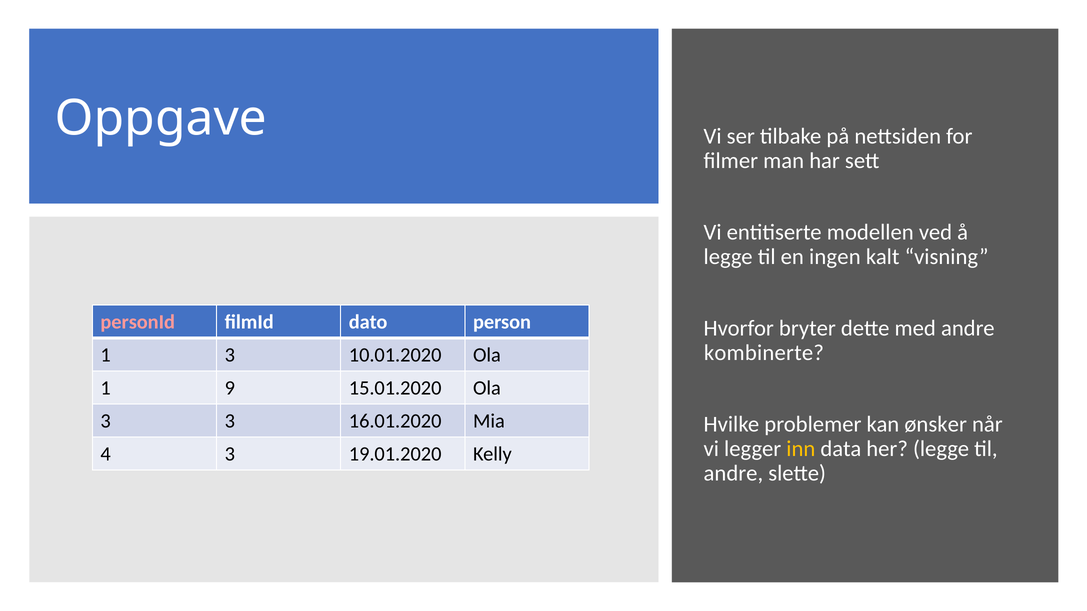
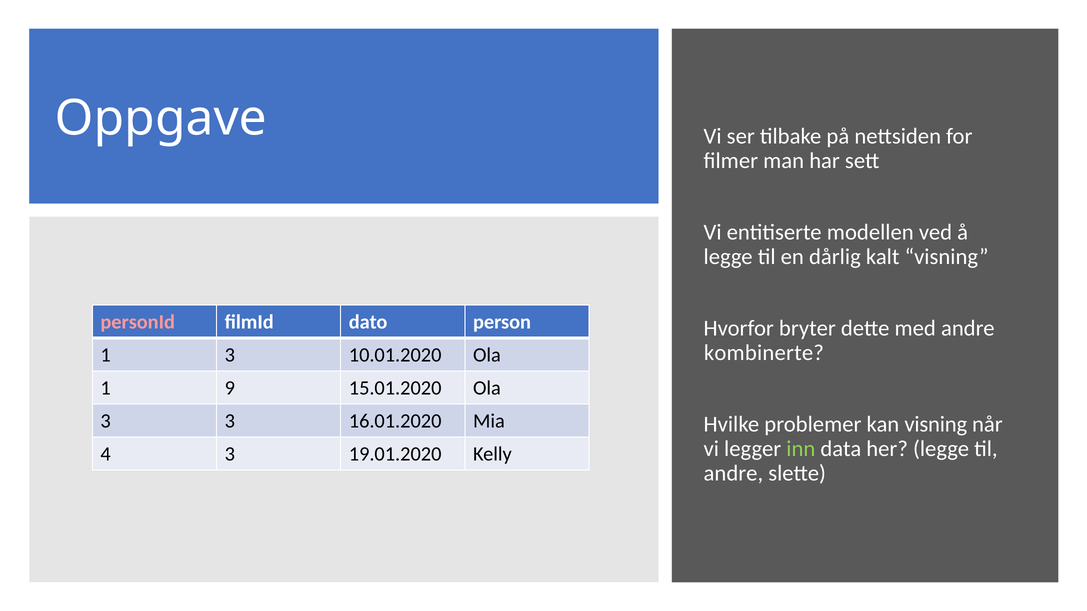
ingen: ingen -> dårlig
kan ønsker: ønsker -> visning
inn colour: yellow -> light green
